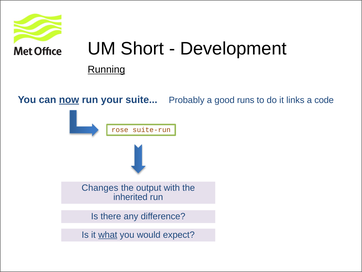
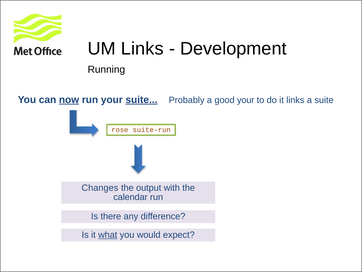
UM Short: Short -> Links
Running underline: present -> none
suite at (141, 100) underline: none -> present
good runs: runs -> your
a code: code -> suite
inherited: inherited -> calendar
